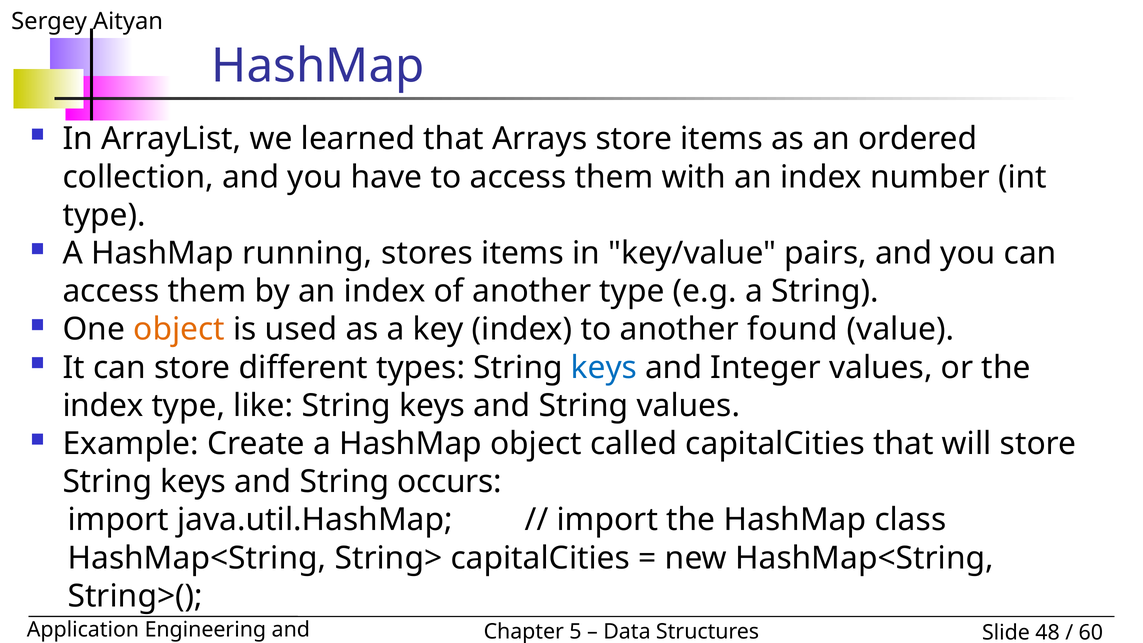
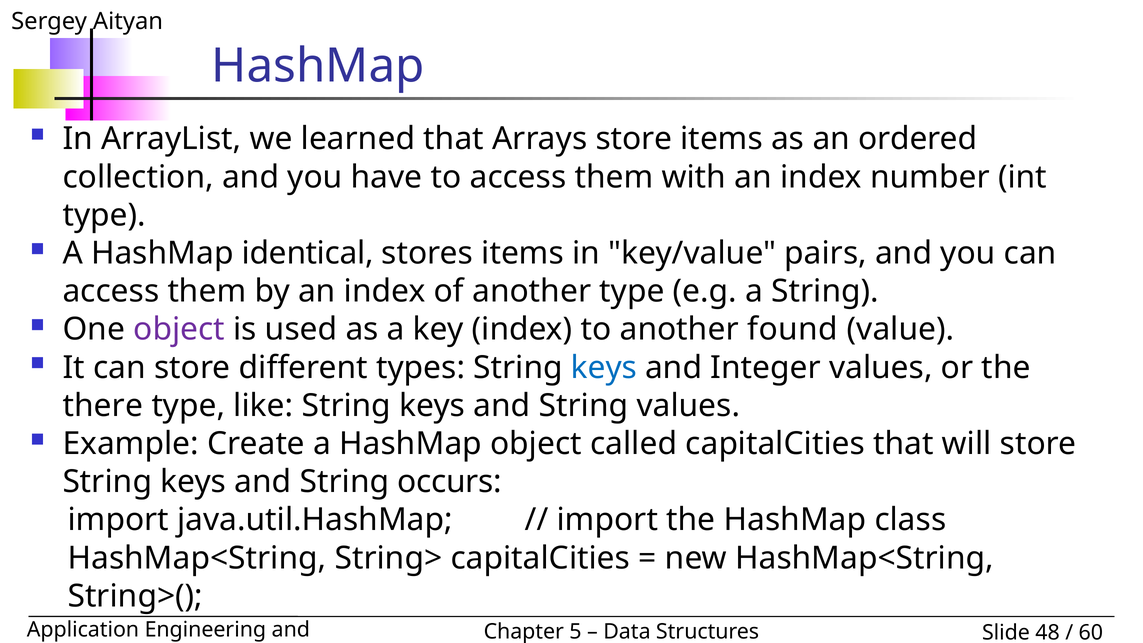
running: running -> identical
object at (179, 329) colour: orange -> purple
index at (103, 406): index -> there
